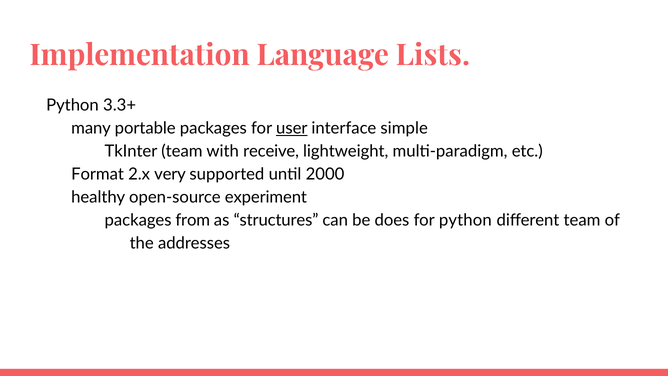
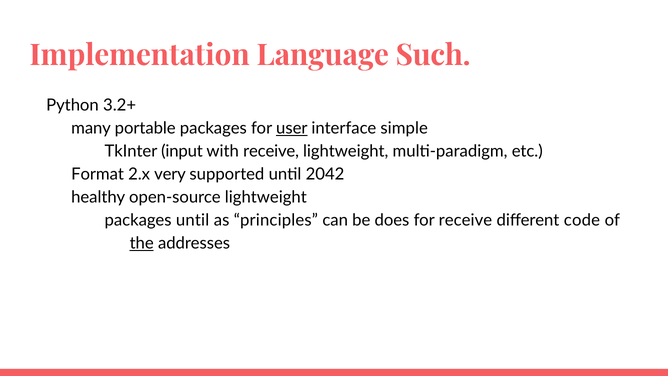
Lists: Lists -> Such
3.3+: 3.3+ -> 3.2+
TkInter team: team -> input
2000: 2000 -> 2042
open-source experiment: experiment -> lightweight
packages from: from -> until
structures: structures -> principles
for python: python -> receive
different team: team -> code
the underline: none -> present
